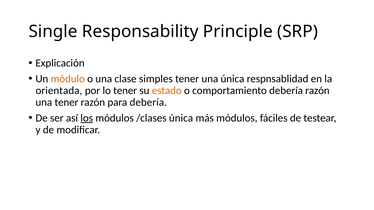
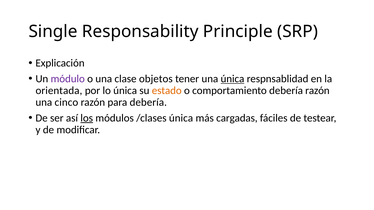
módulo colour: orange -> purple
simples: simples -> objetos
única at (232, 79) underline: none -> present
lo tener: tener -> única
una tener: tener -> cinco
más módulos: módulos -> cargadas
